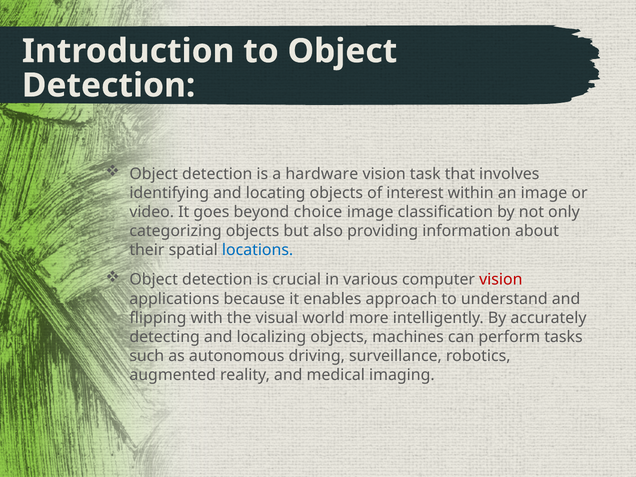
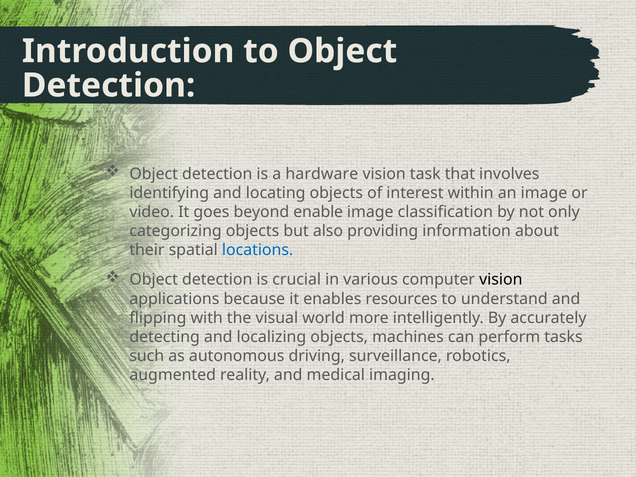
choice: choice -> enable
vision at (501, 280) colour: red -> black
approach: approach -> resources
